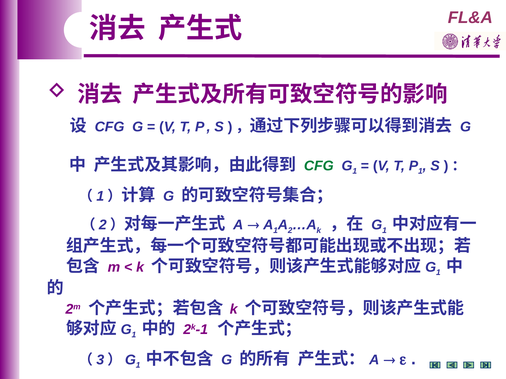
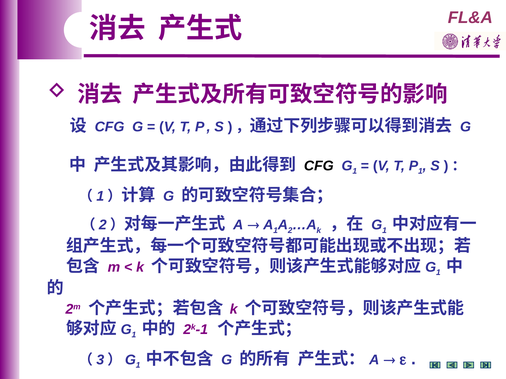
CFG at (319, 166) colour: green -> black
